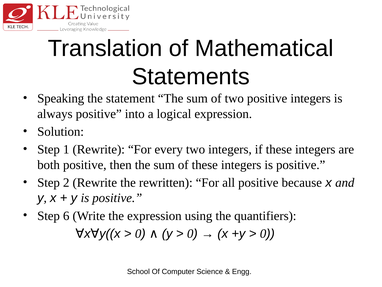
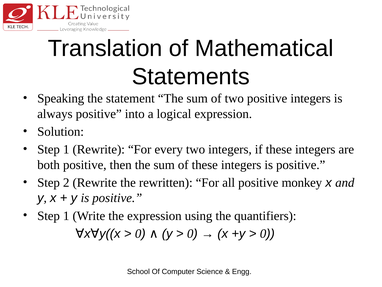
because: because -> monkey
6 at (66, 215): 6 -> 1
